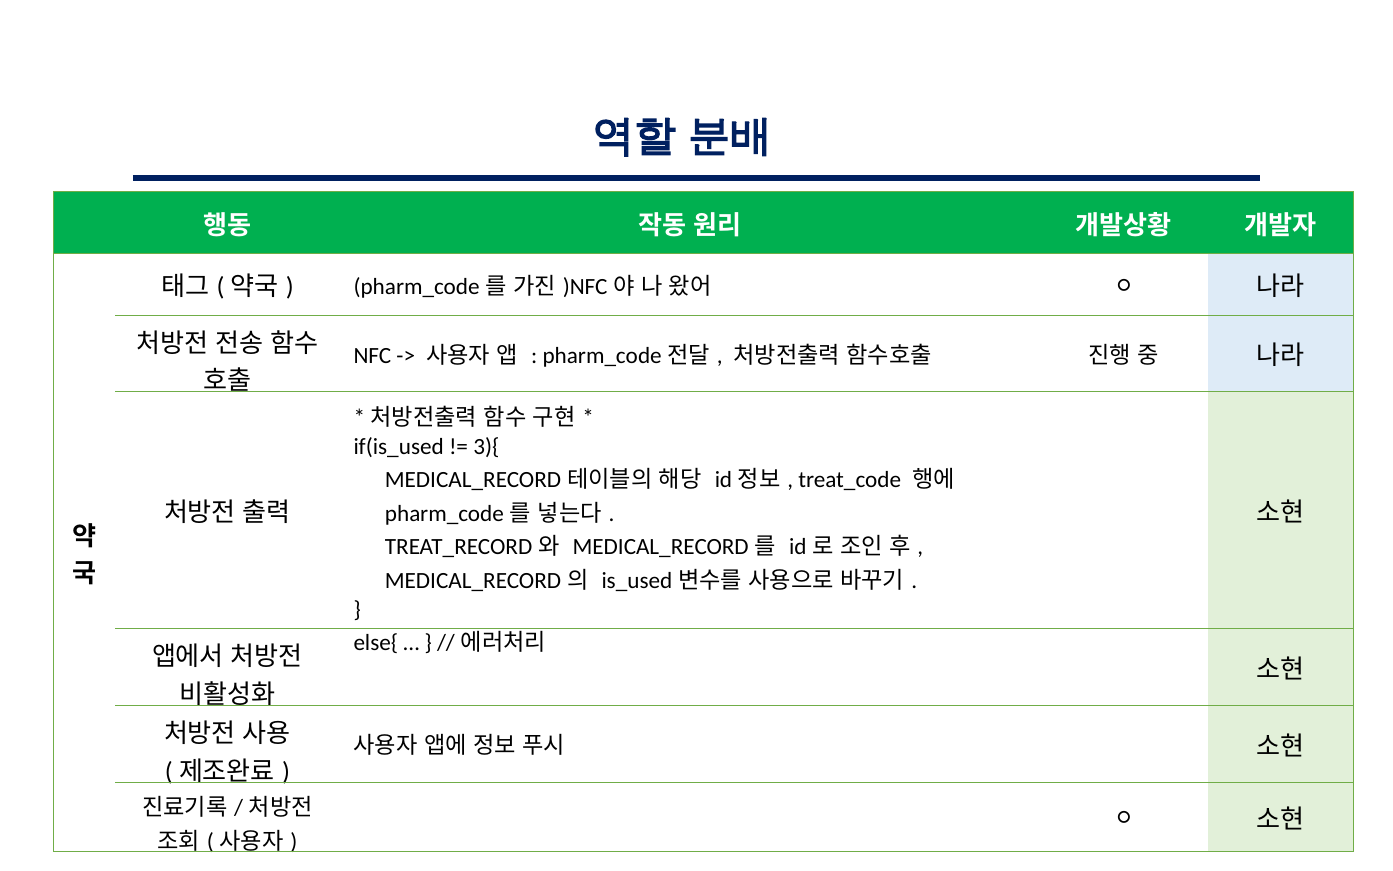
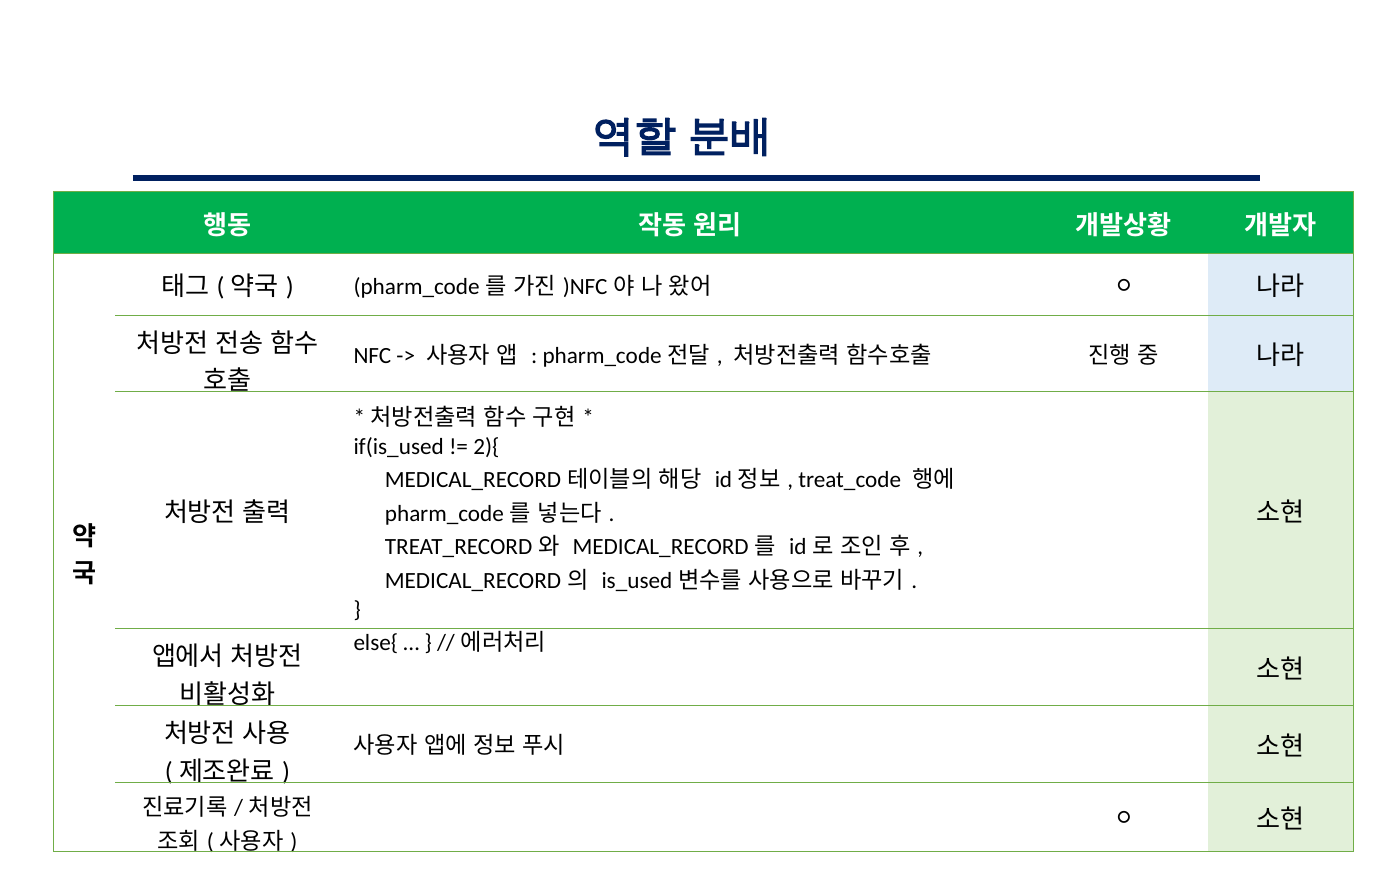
3){: 3){ -> 2){
